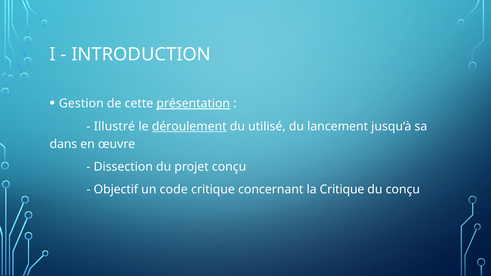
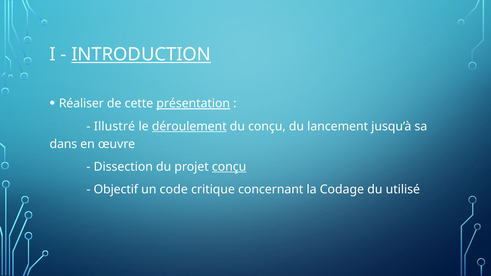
INTRODUCTION underline: none -> present
Gestion: Gestion -> Réaliser
du utilisé: utilisé -> conçu
conçu at (229, 167) underline: none -> present
la Critique: Critique -> Codage
du conçu: conçu -> utilisé
